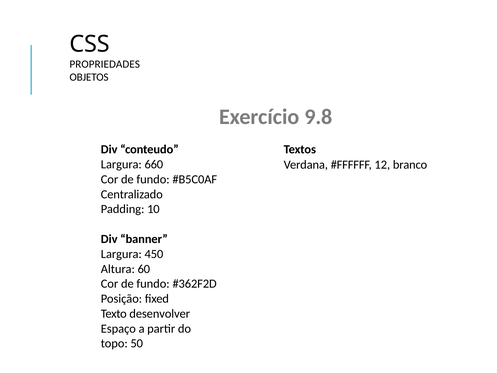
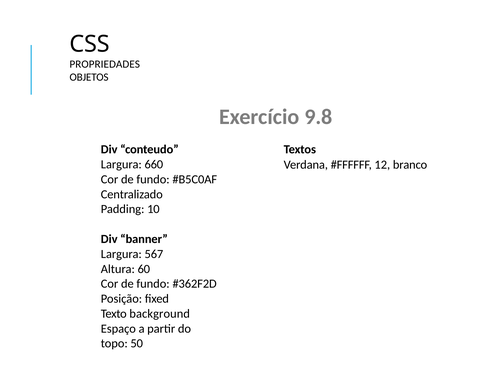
450: 450 -> 567
desenvolver: desenvolver -> background
